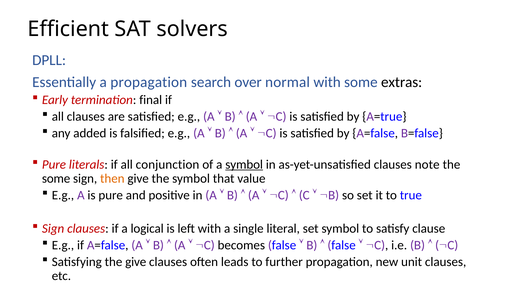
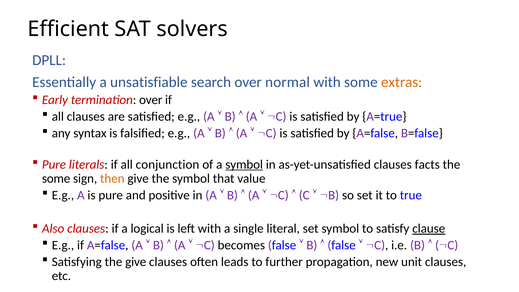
a propagation: propagation -> unsatisfiable
extras colour: black -> orange
termination final: final -> over
added: added -> syntax
note: note -> facts
Sign at (53, 228): Sign -> Also
clause underline: none -> present
